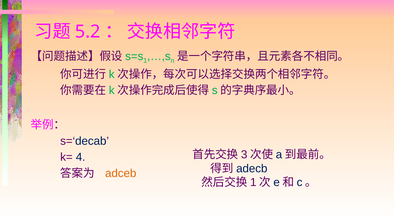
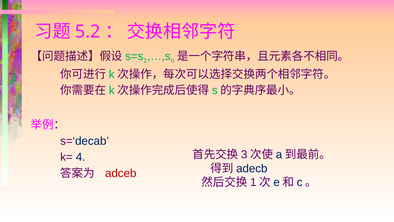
adceb colour: orange -> red
